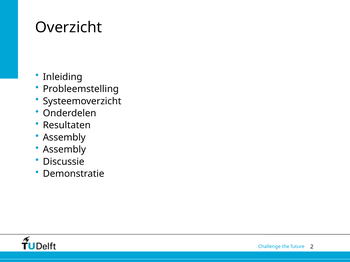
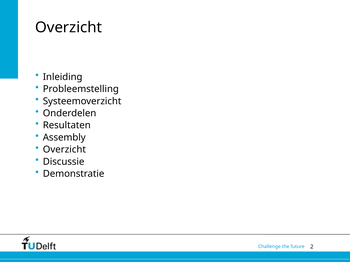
Assembly at (64, 150): Assembly -> Overzicht
